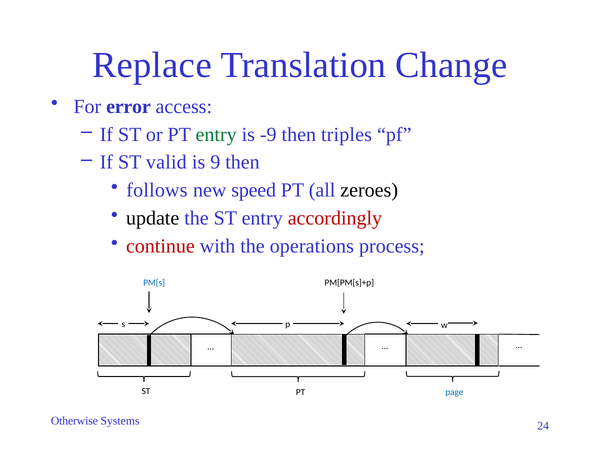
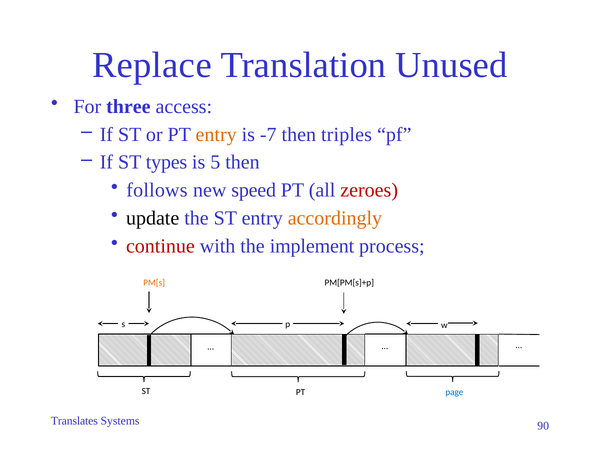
Change: Change -> Unused
error: error -> three
entry at (216, 134) colour: green -> orange
-9: -9 -> -7
valid: valid -> types
9: 9 -> 5
zeroes colour: black -> red
accordingly colour: red -> orange
operations: operations -> implement
PM[s colour: blue -> orange
Otherwise: Otherwise -> Translates
24: 24 -> 90
